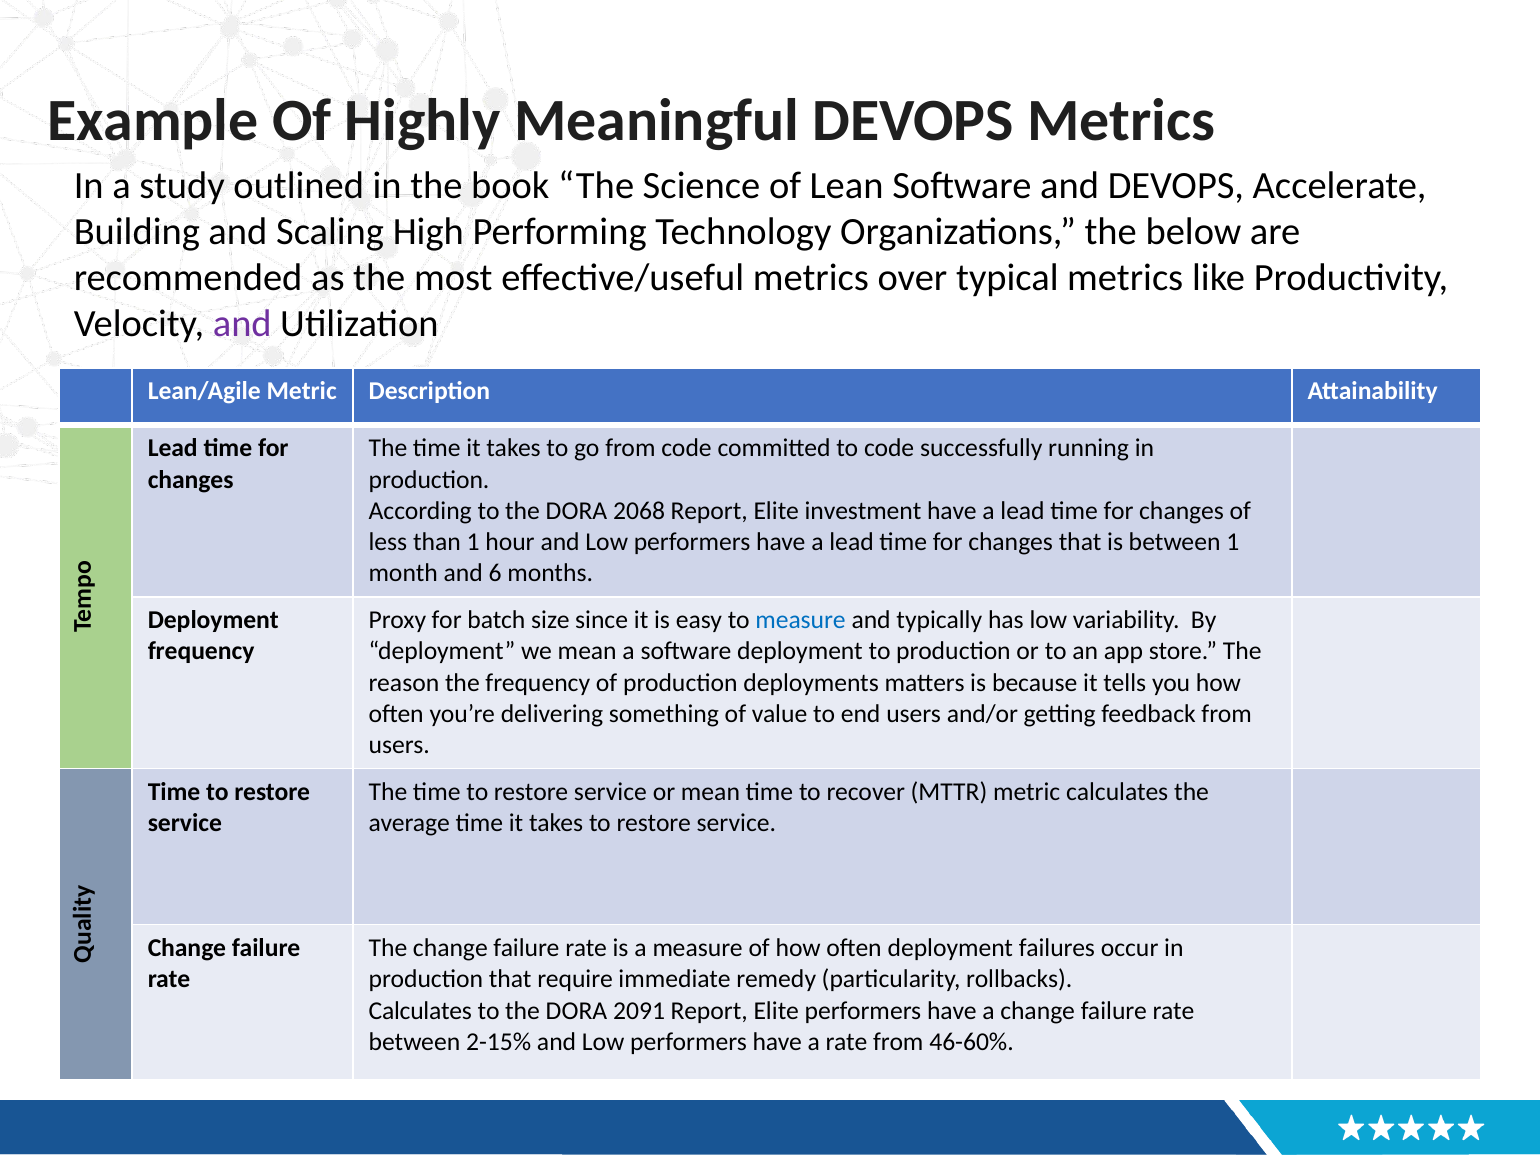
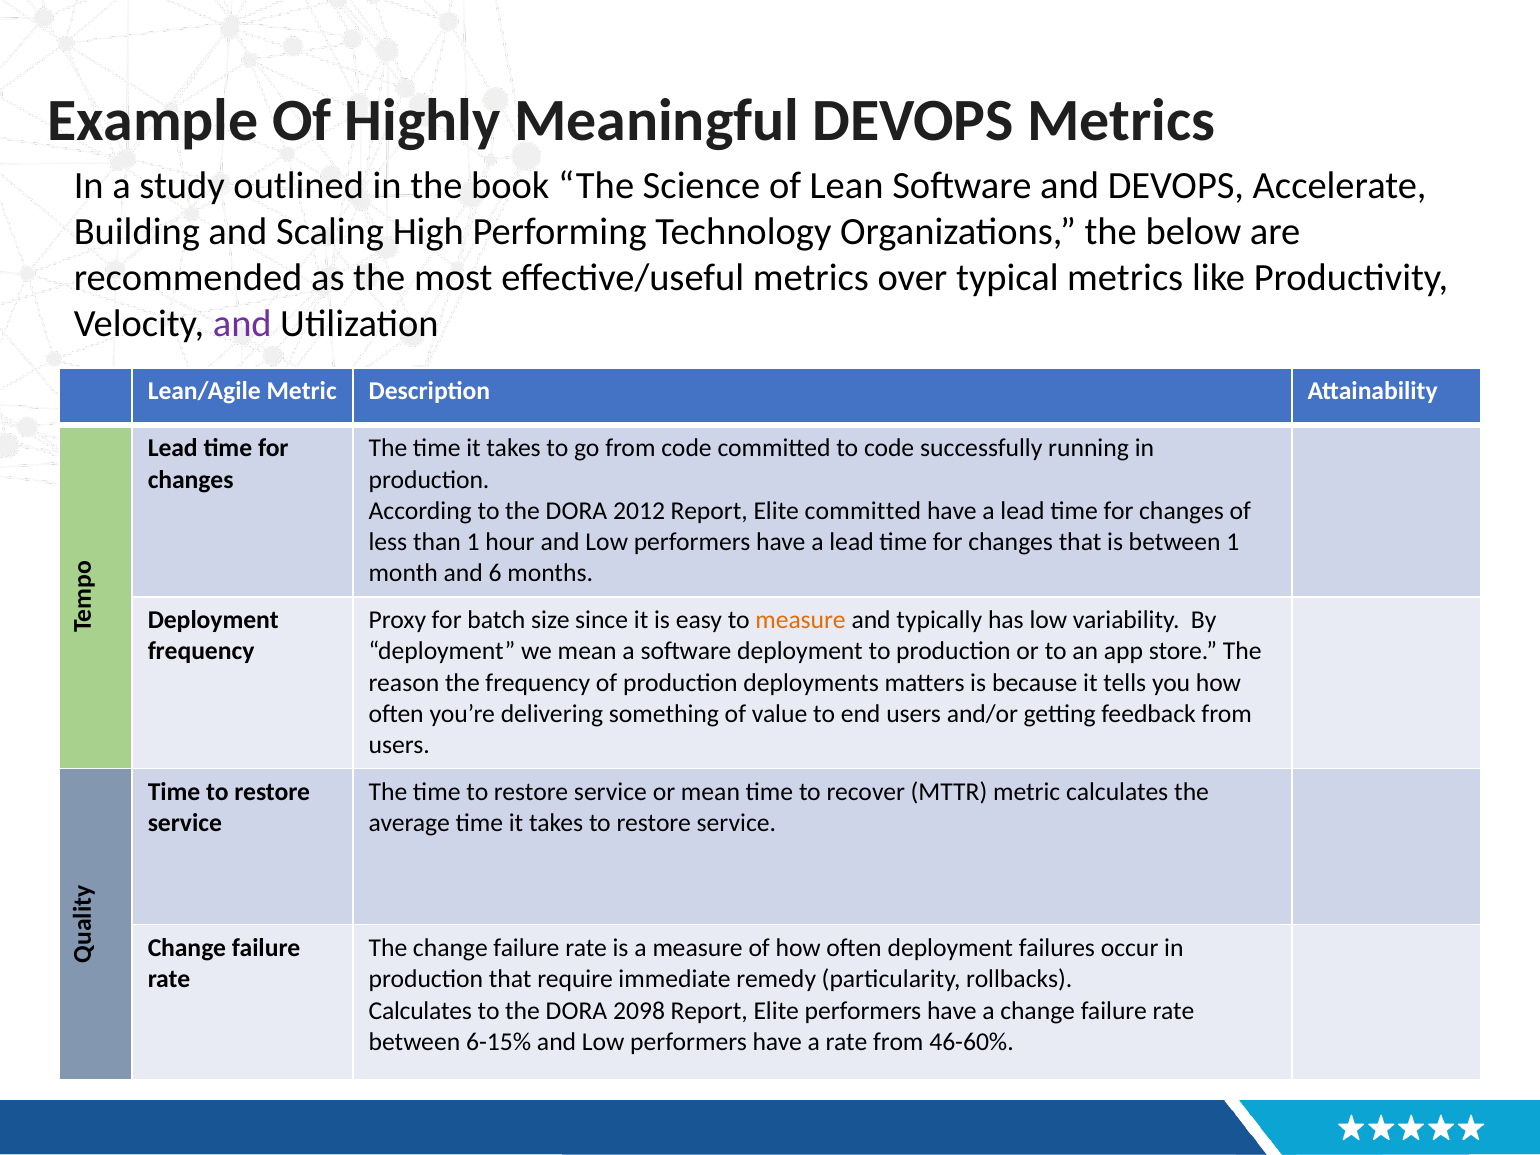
2068: 2068 -> 2012
Elite investment: investment -> committed
measure at (801, 620) colour: blue -> orange
2091: 2091 -> 2098
2-15%: 2-15% -> 6-15%
